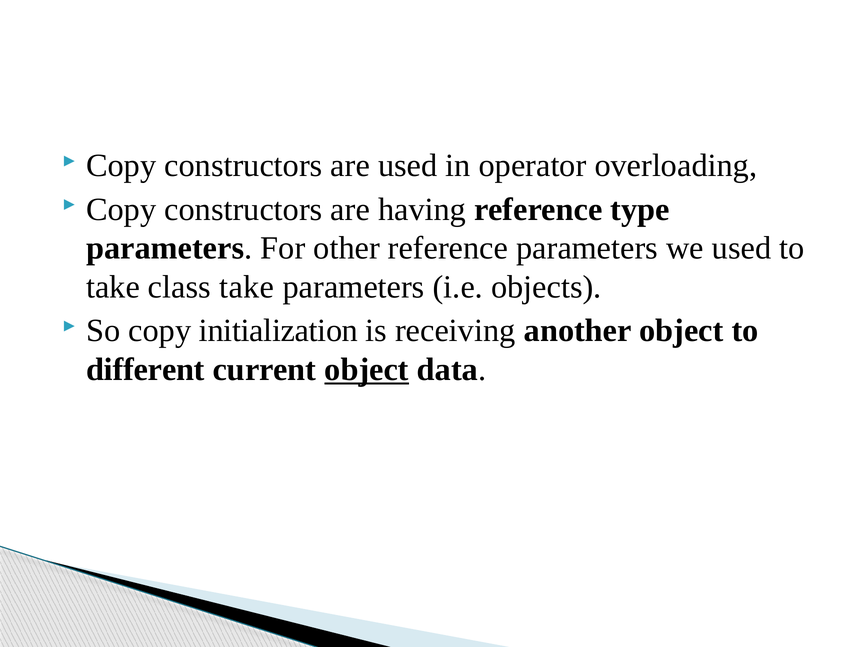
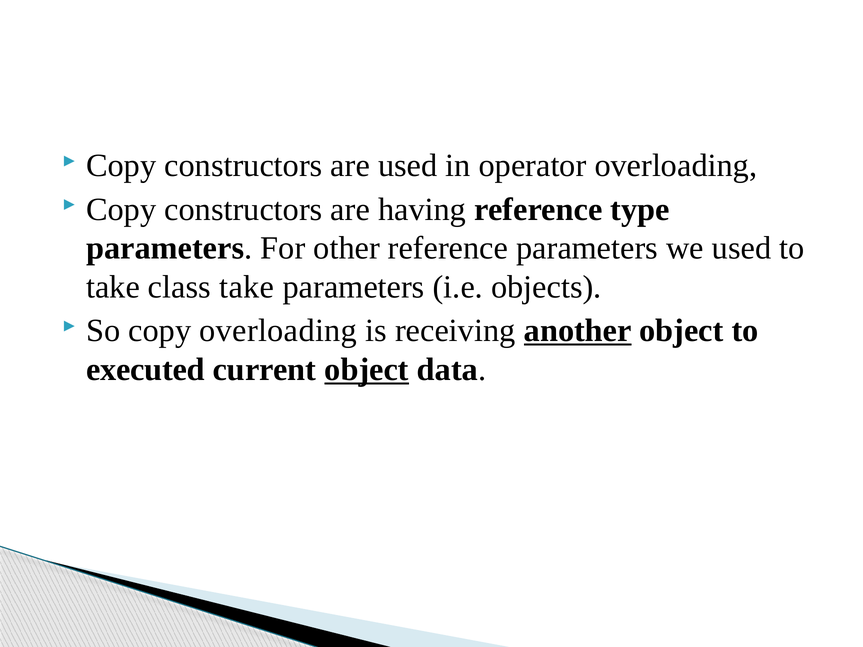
copy initialization: initialization -> overloading
another underline: none -> present
different: different -> executed
